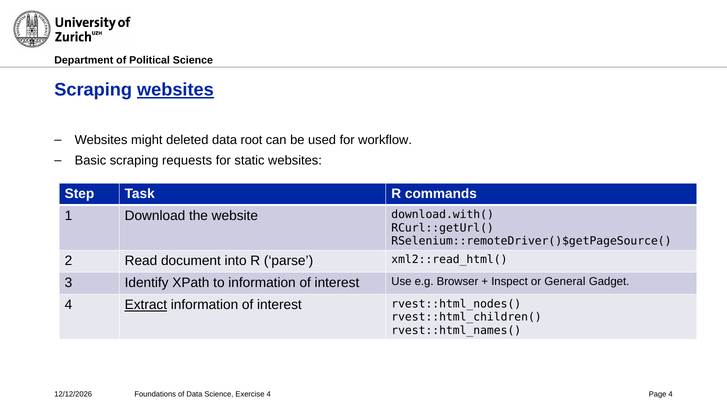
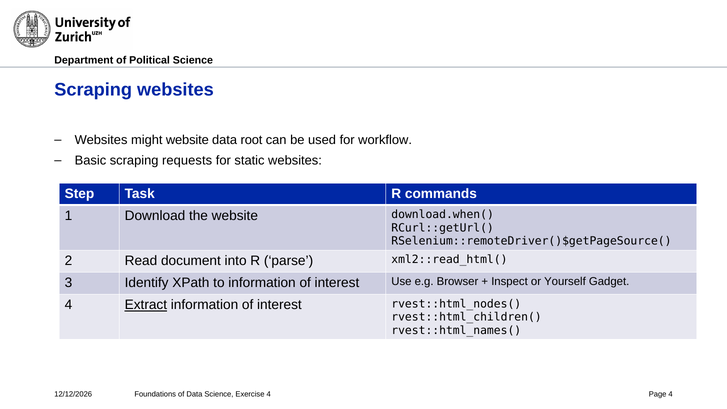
websites at (175, 90) underline: present -> none
might deleted: deleted -> website
download.with(: download.with( -> download.when(
General: General -> Yourself
